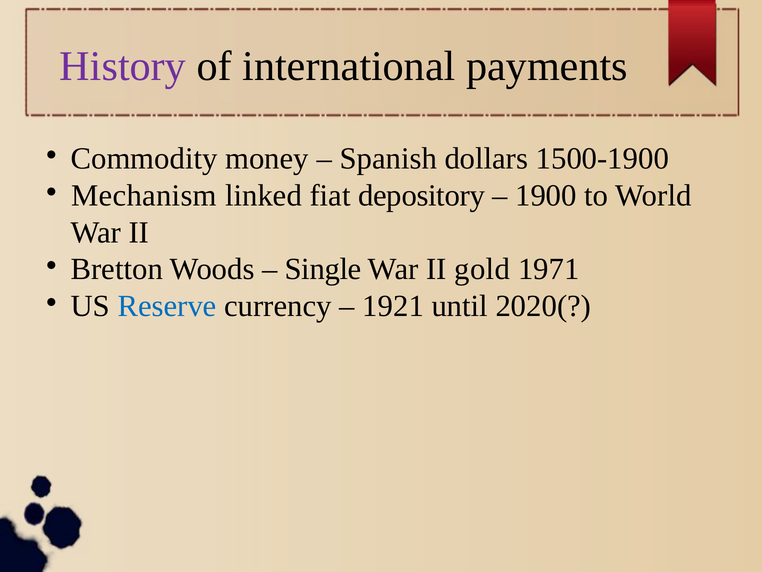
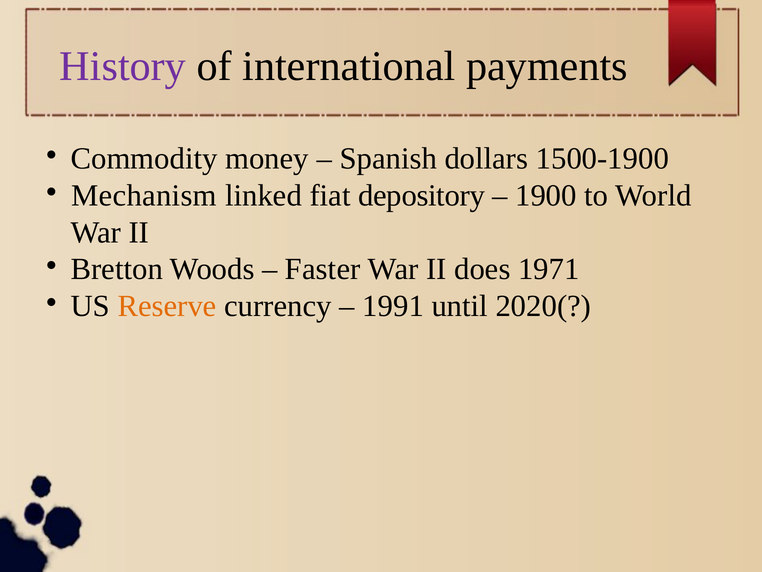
Single: Single -> Faster
gold: gold -> does
Reserve colour: blue -> orange
1921: 1921 -> 1991
